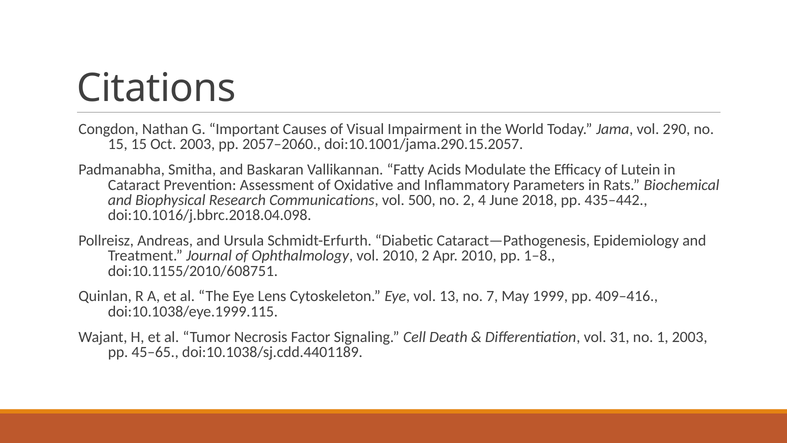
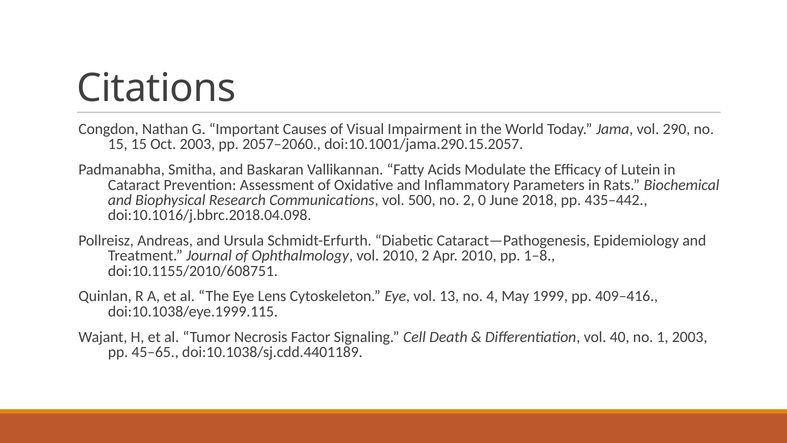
4: 4 -> 0
7: 7 -> 4
31: 31 -> 40
